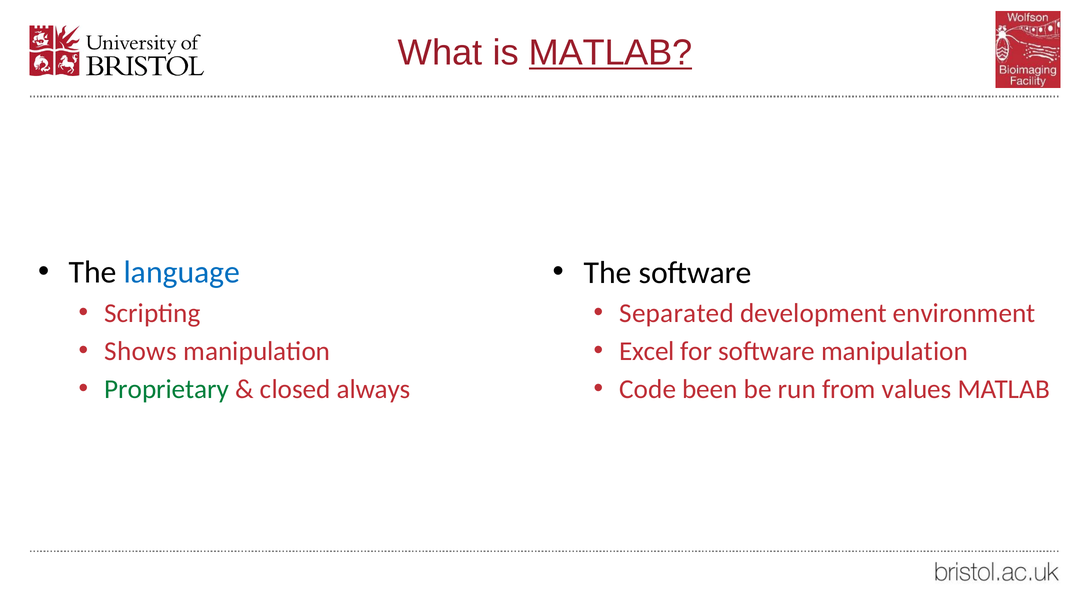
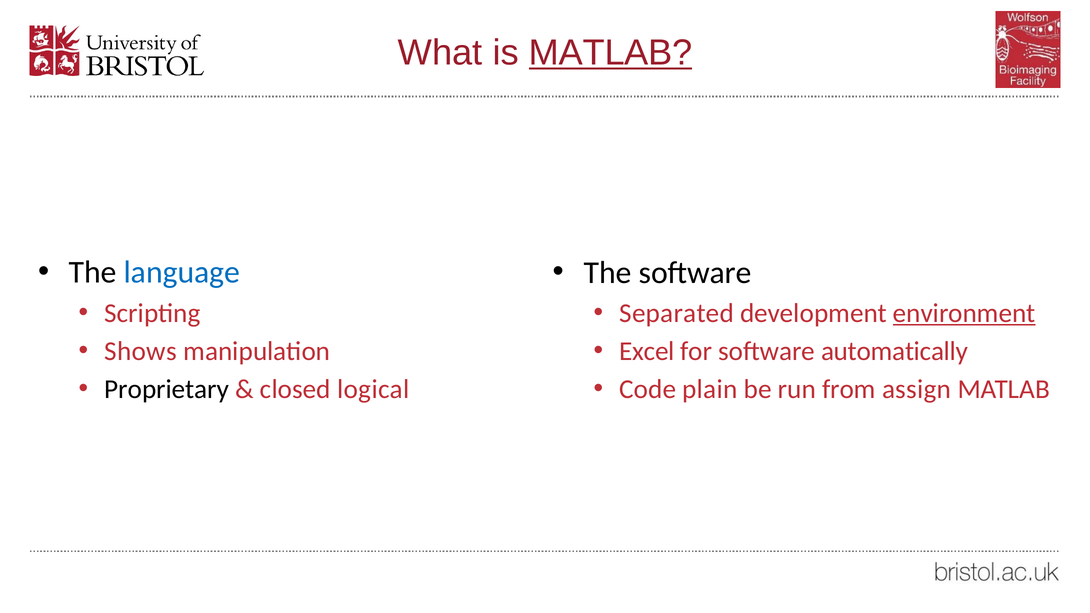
environment underline: none -> present
software manipulation: manipulation -> automatically
Proprietary colour: green -> black
always: always -> logical
been: been -> plain
values: values -> assign
